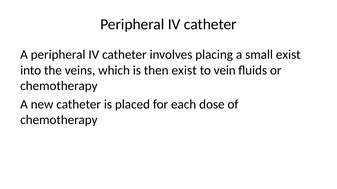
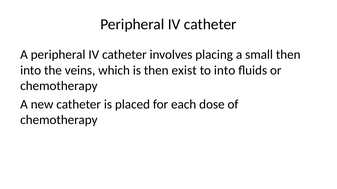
small exist: exist -> then
to vein: vein -> into
